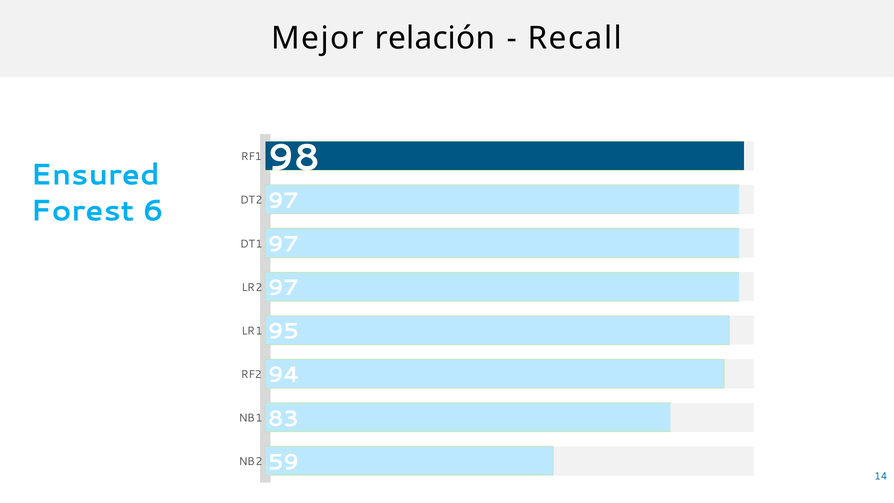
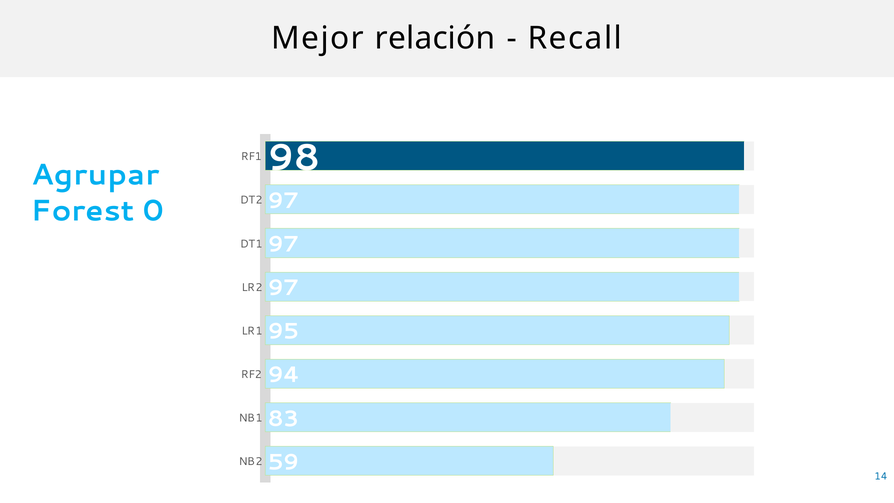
Ensured: Ensured -> Agrupar
6: 6 -> 0
